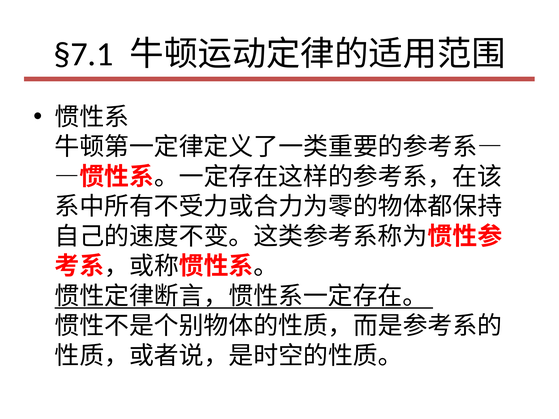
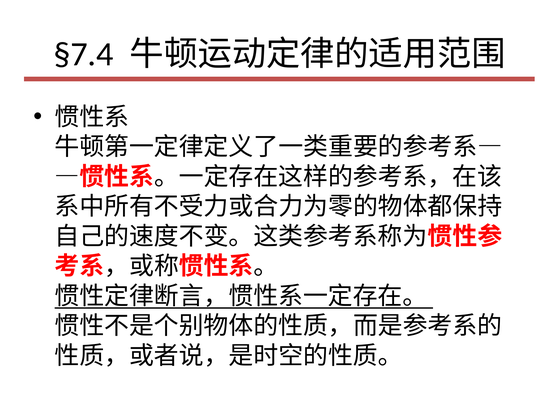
§7.1: §7.1 -> §7.4
